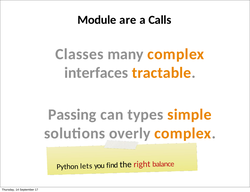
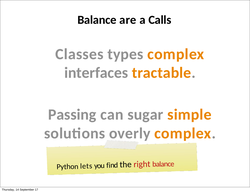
Module at (97, 20): Module -> Balance
many: many -> types
types: types -> sugar
